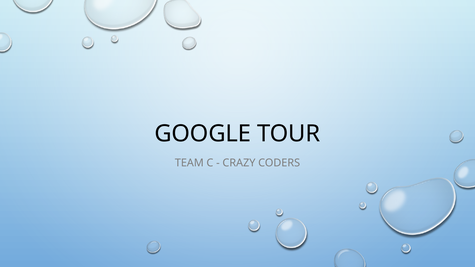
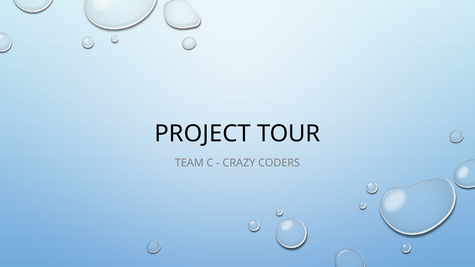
GOOGLE: GOOGLE -> PROJECT
